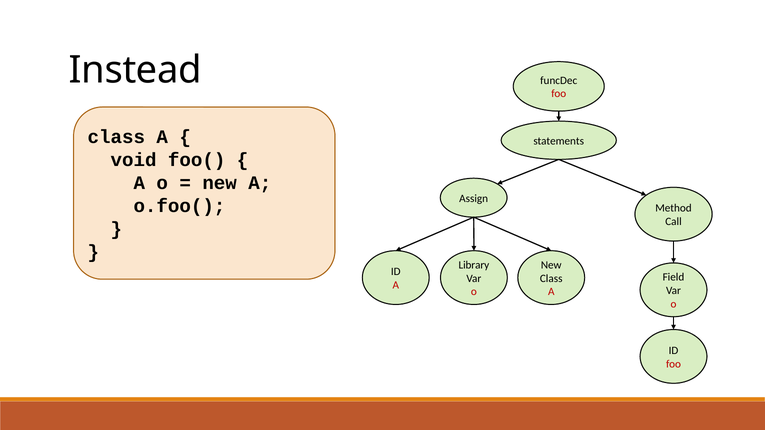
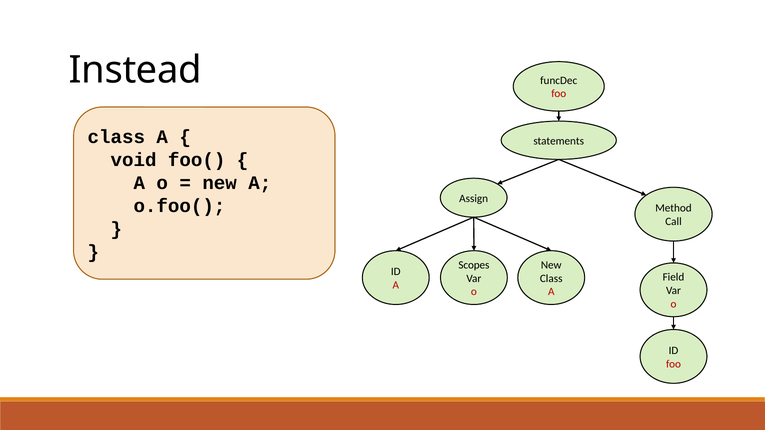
Library: Library -> Scopes
